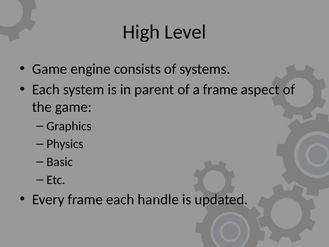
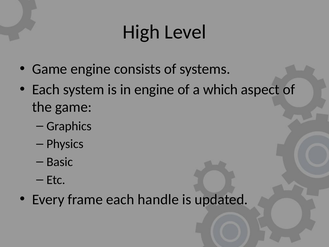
in parent: parent -> engine
a frame: frame -> which
